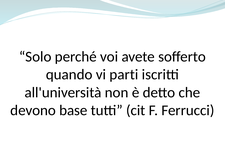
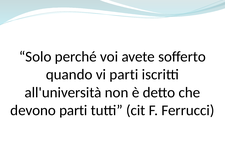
devono base: base -> parti
